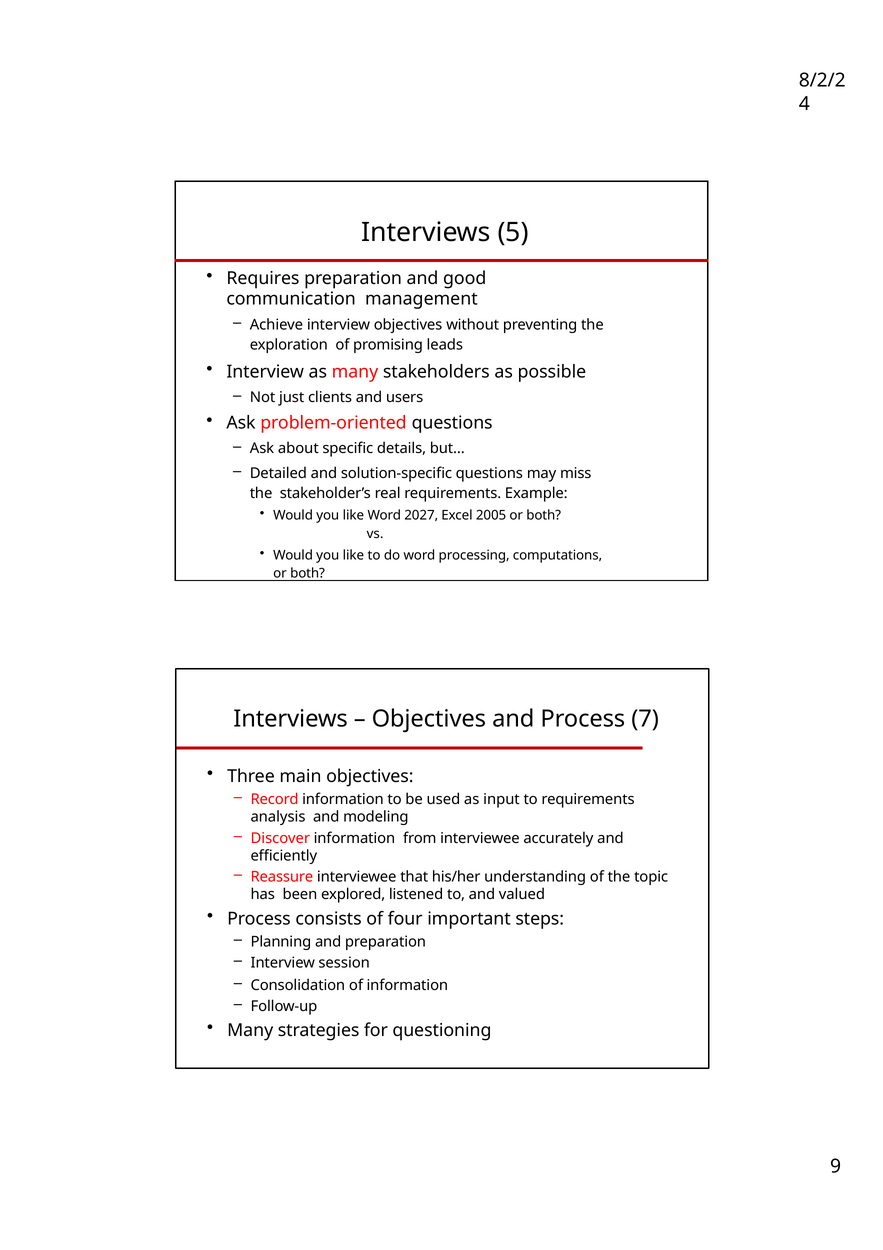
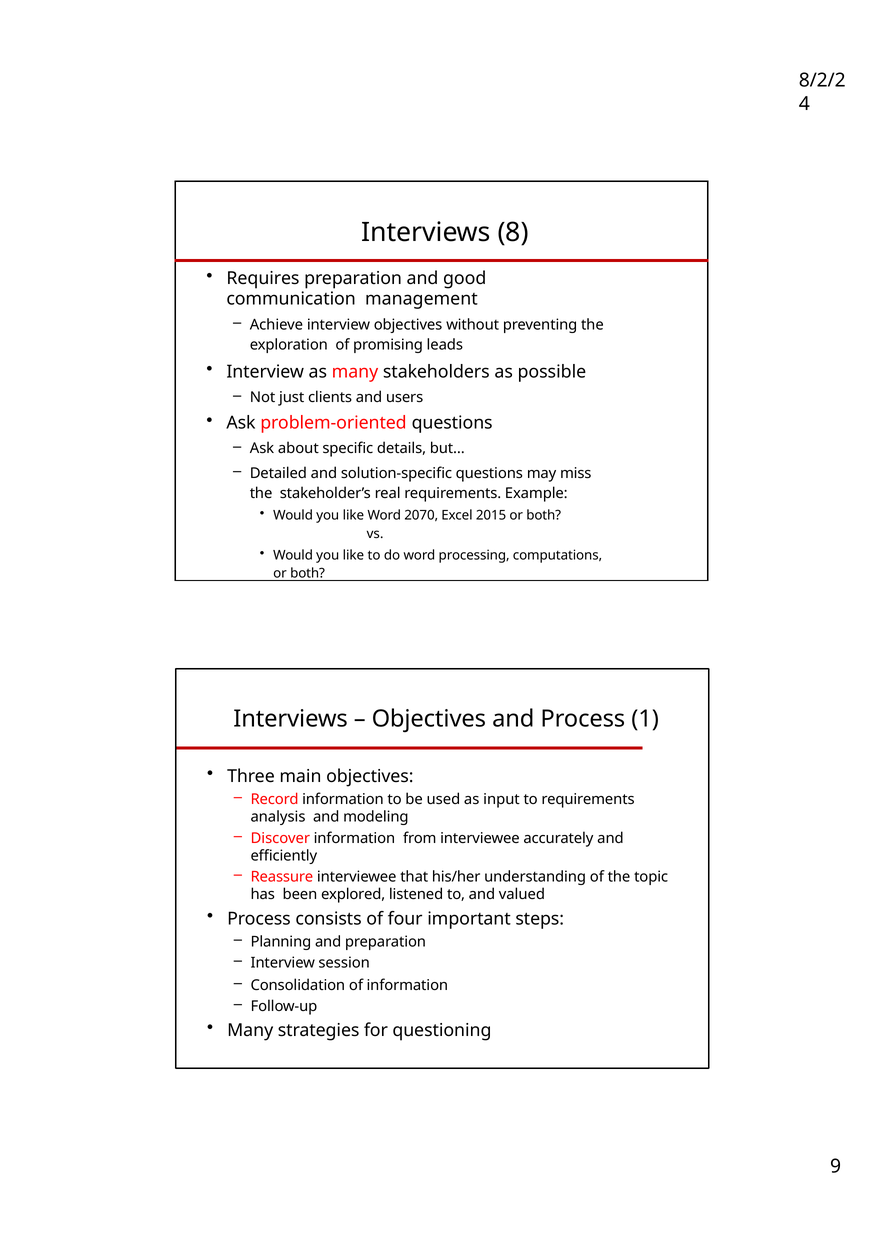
5: 5 -> 8
2027: 2027 -> 2070
2005: 2005 -> 2015
7: 7 -> 1
